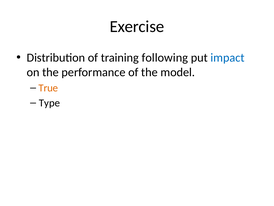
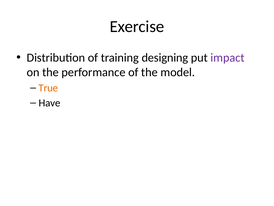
following: following -> designing
impact colour: blue -> purple
Type: Type -> Have
